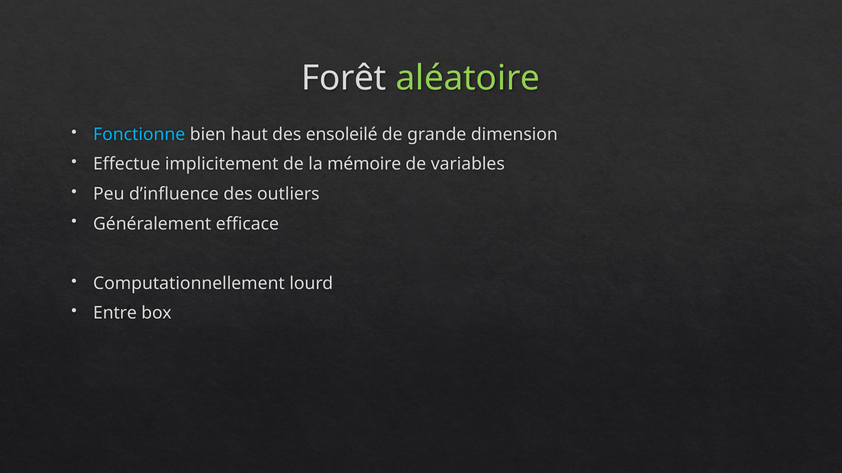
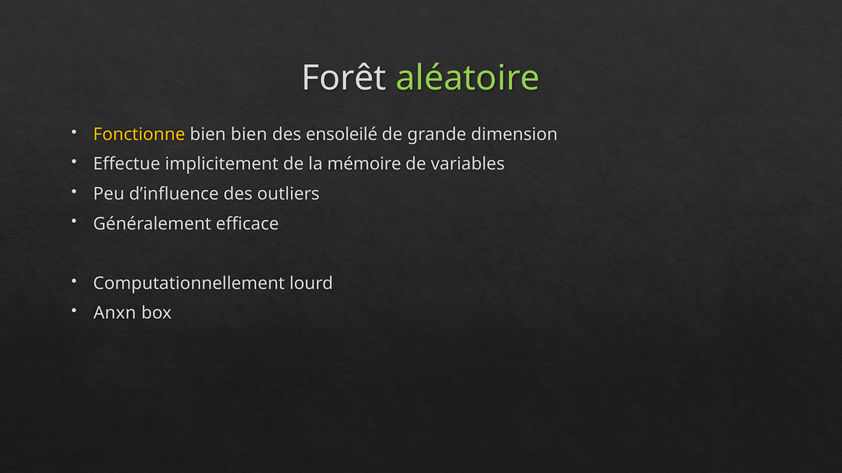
Fonctionne colour: light blue -> yellow
bien haut: haut -> bien
Entre: Entre -> Anxn
